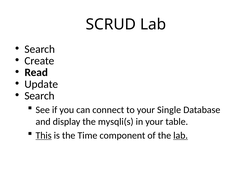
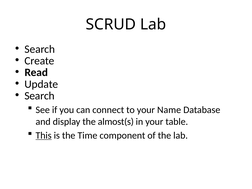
Single: Single -> Name
mysqli(s: mysqli(s -> almost(s
lab at (181, 135) underline: present -> none
